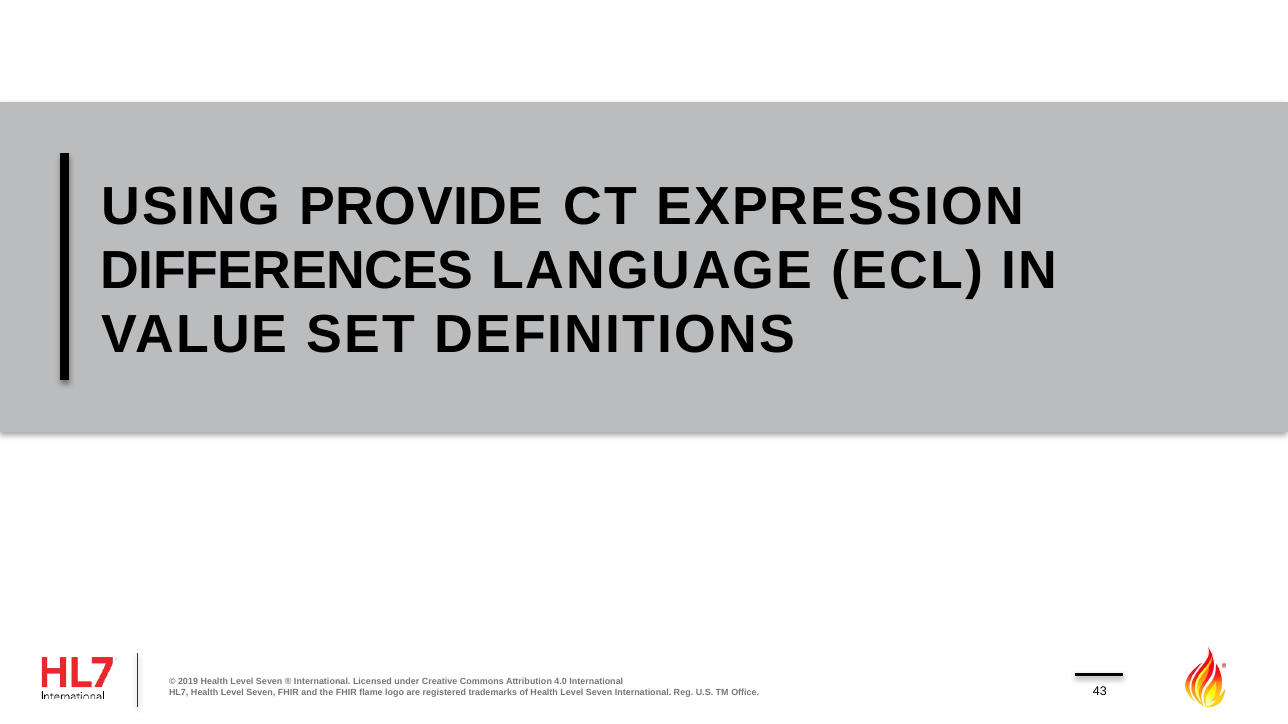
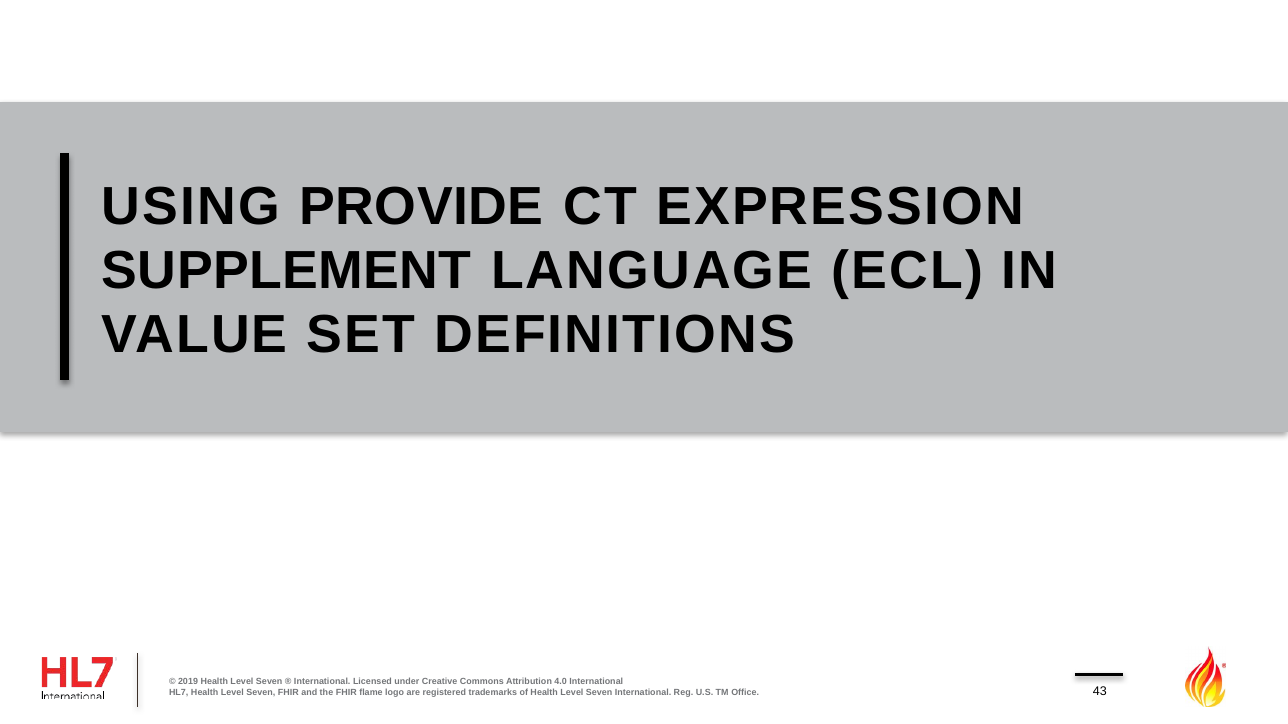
DIFFERENCES: DIFFERENCES -> SUPPLEMENT
